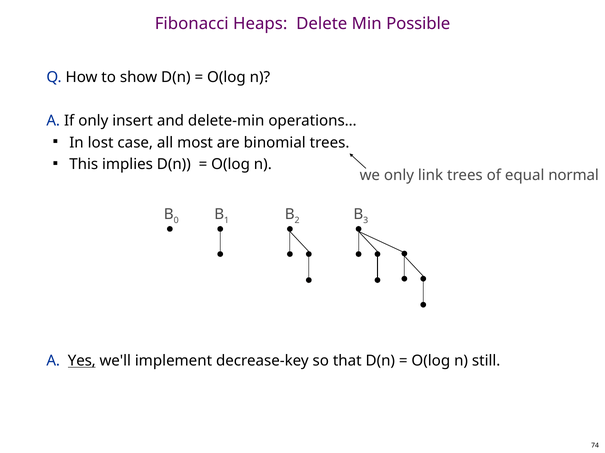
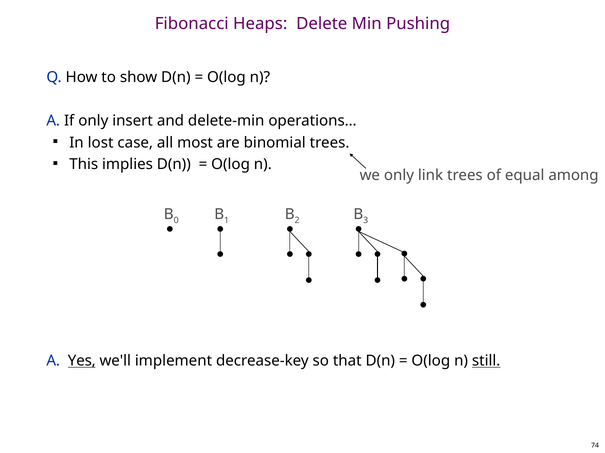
Possible: Possible -> Pushing
normal: normal -> among
still underline: none -> present
